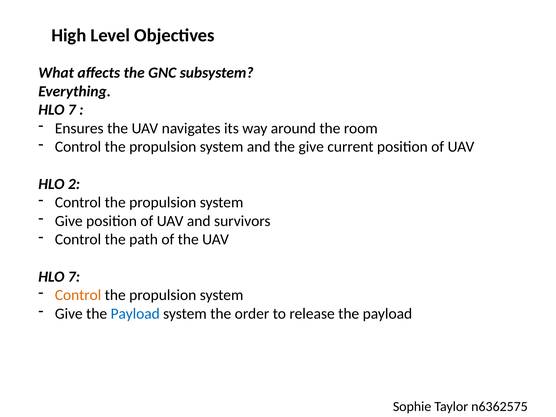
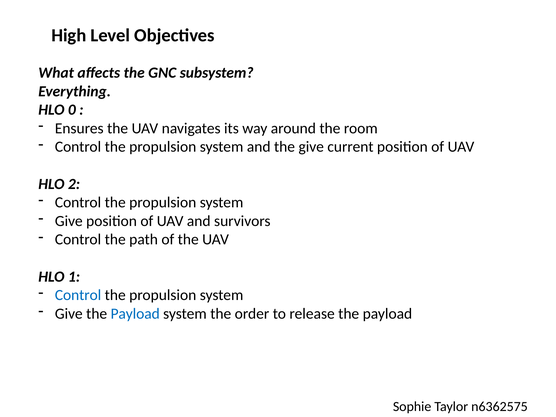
7 at (72, 110): 7 -> 0
7 at (74, 277): 7 -> 1
Control at (78, 295) colour: orange -> blue
